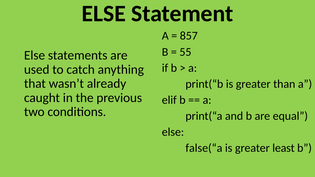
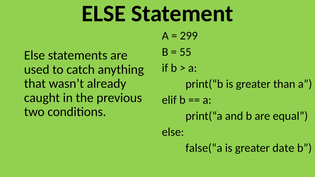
857: 857 -> 299
least: least -> date
